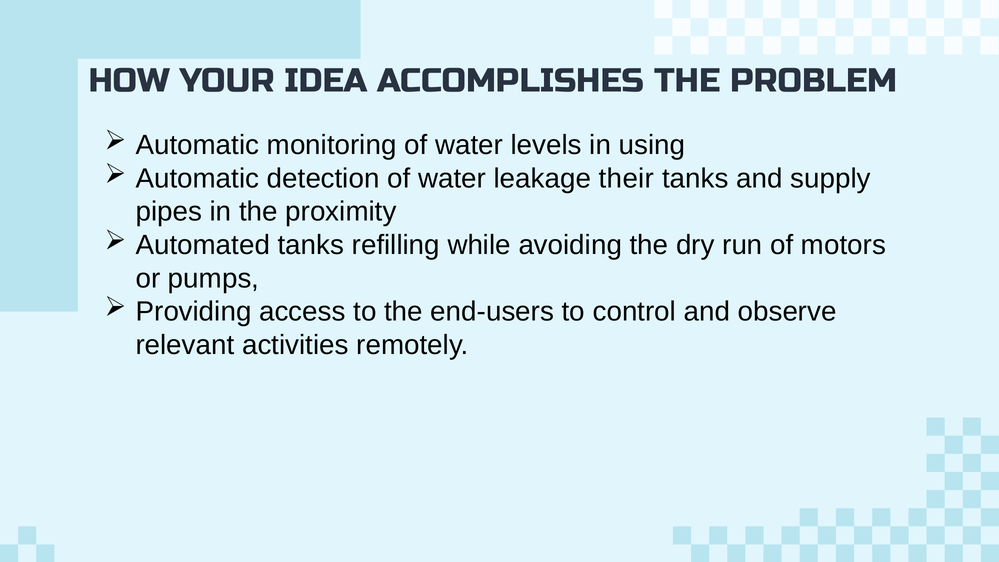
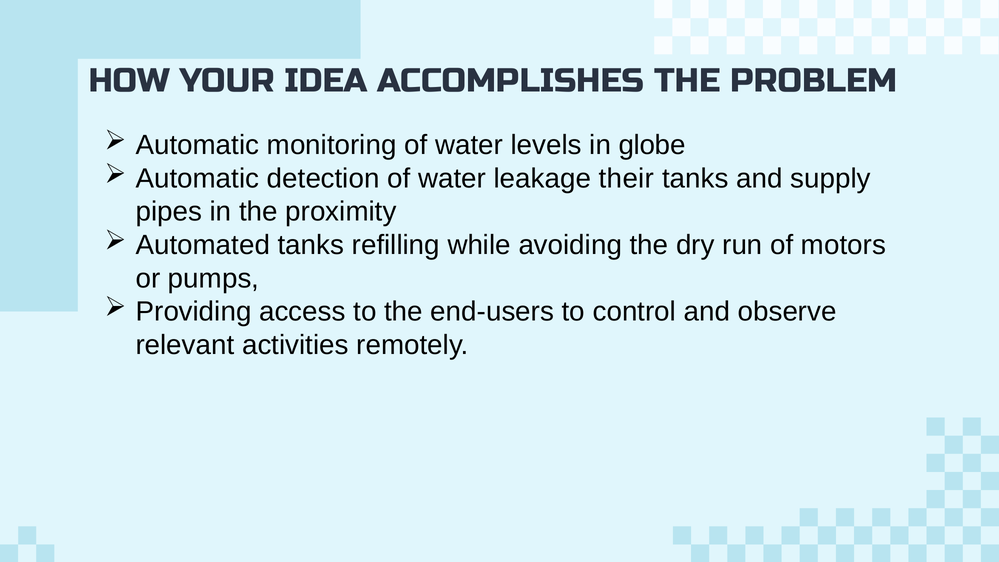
using: using -> globe
